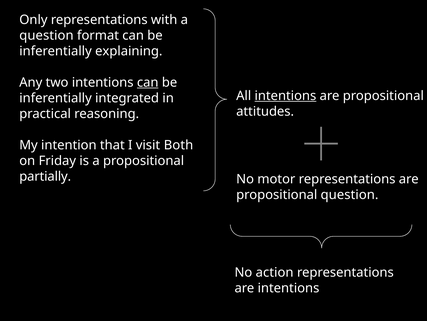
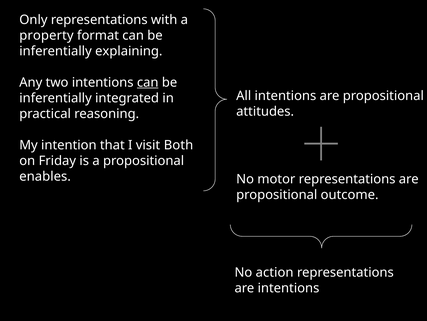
question at (46, 35): question -> property
intentions at (285, 96) underline: present -> none
partially: partially -> enables
propositional question: question -> outcome
